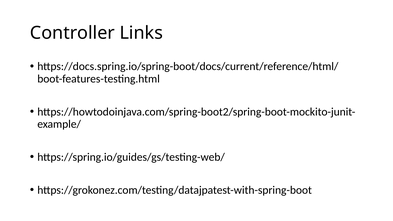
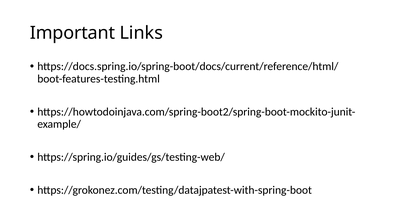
Controller: Controller -> Important
